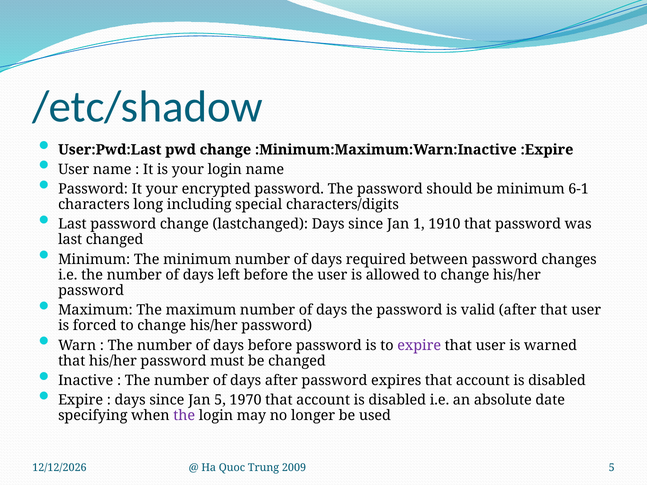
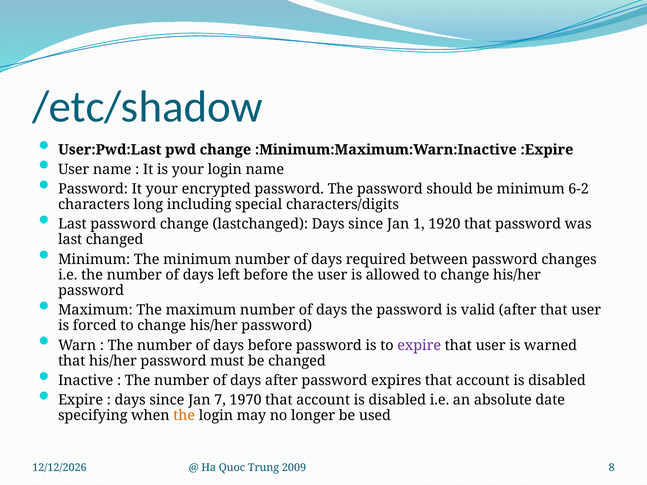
6-1: 6-1 -> 6-2
1910: 1910 -> 1920
Jan 5: 5 -> 7
the at (184, 416) colour: purple -> orange
2009 5: 5 -> 8
